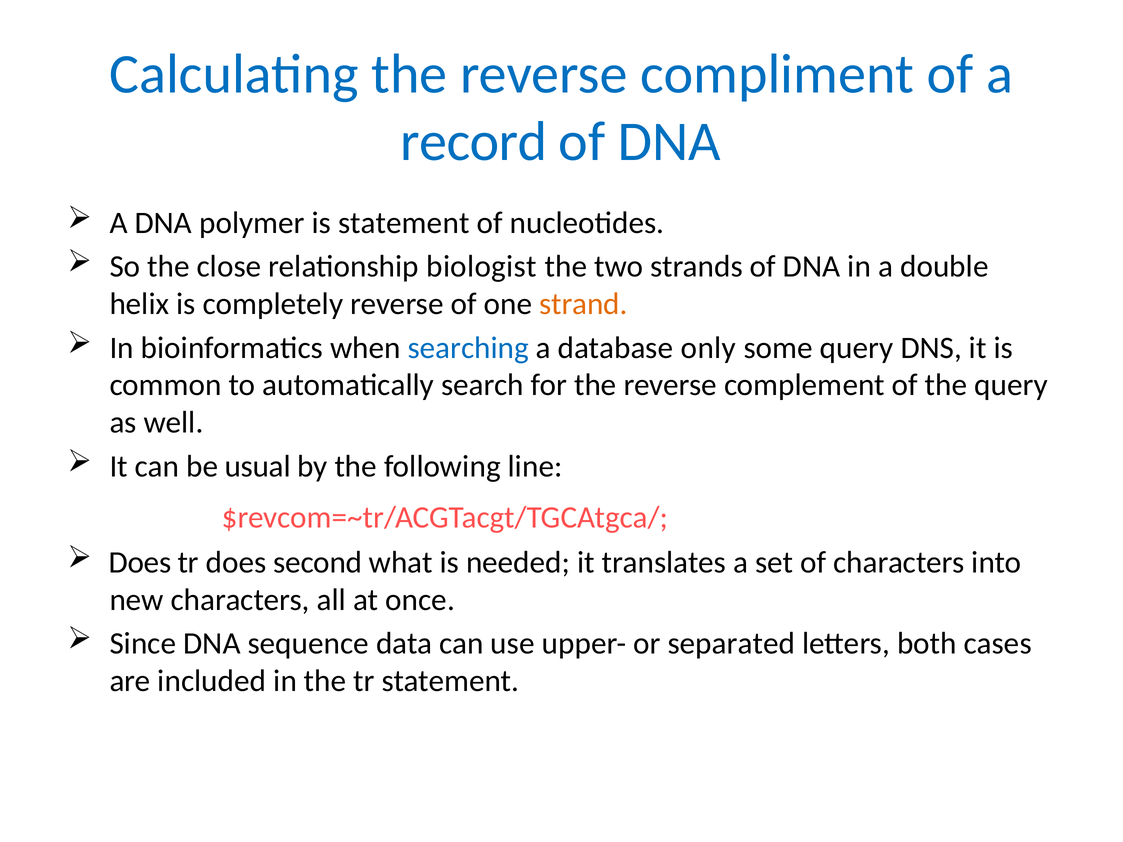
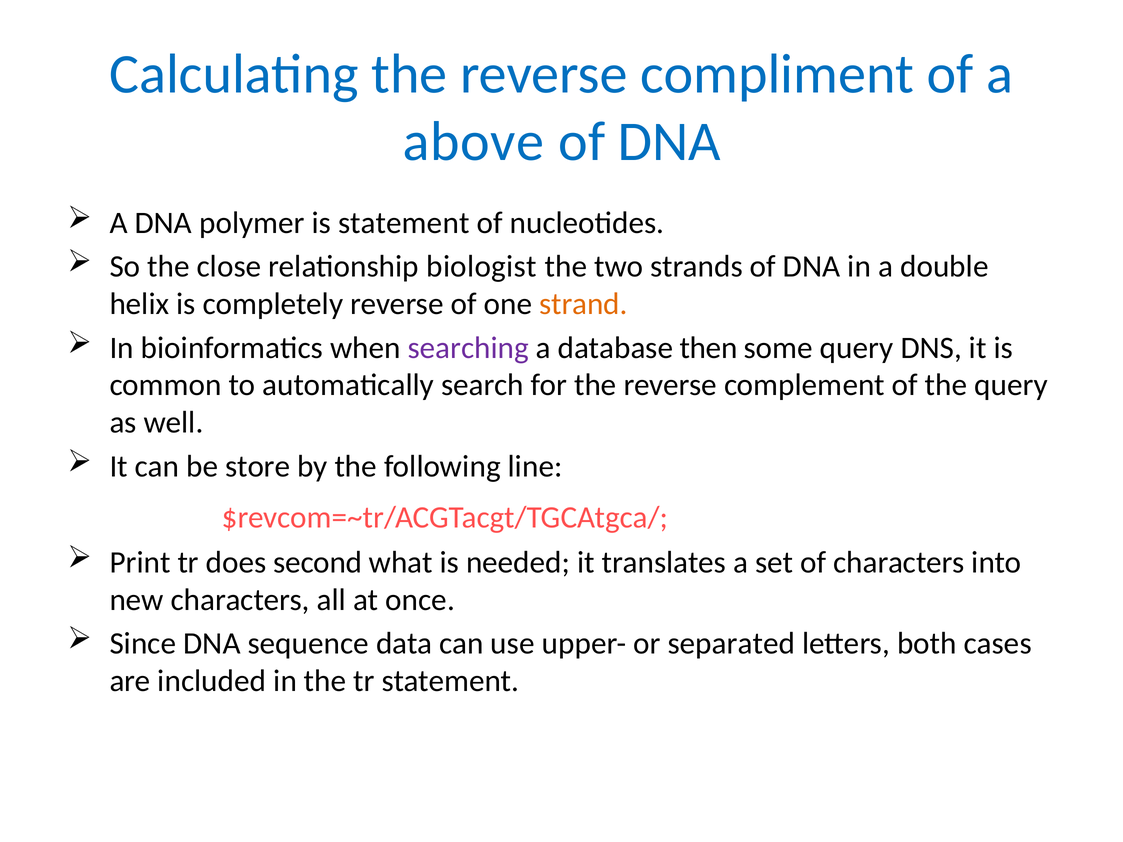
record: record -> above
searching colour: blue -> purple
only: only -> then
usual: usual -> store
Does at (140, 563): Does -> Print
